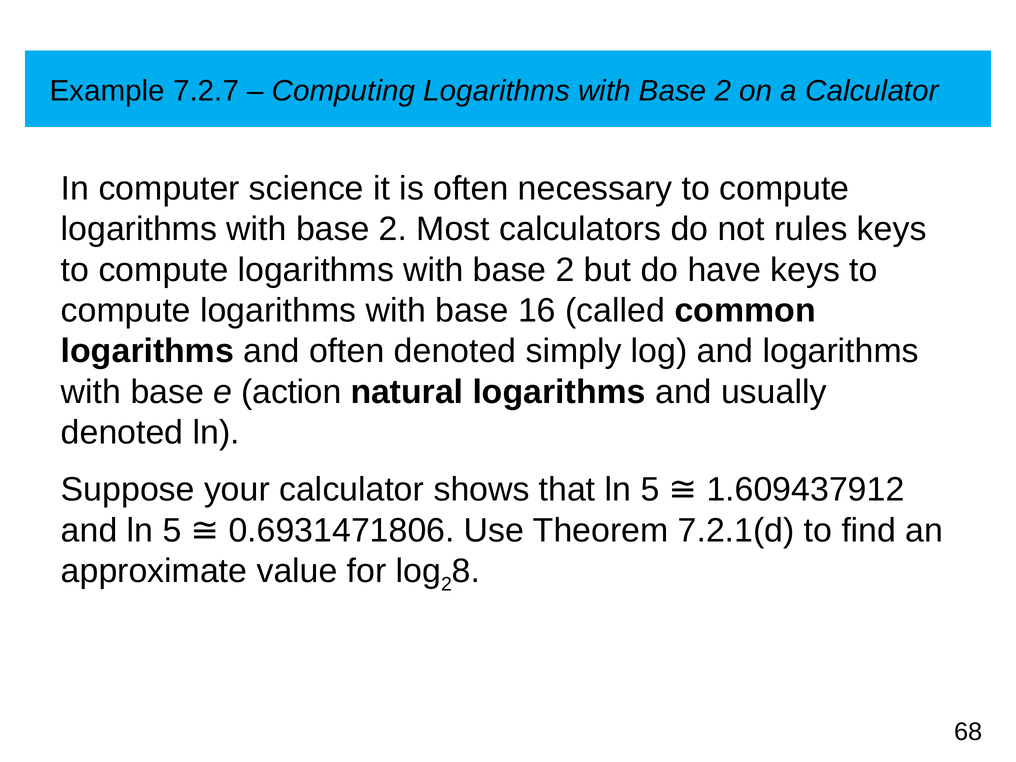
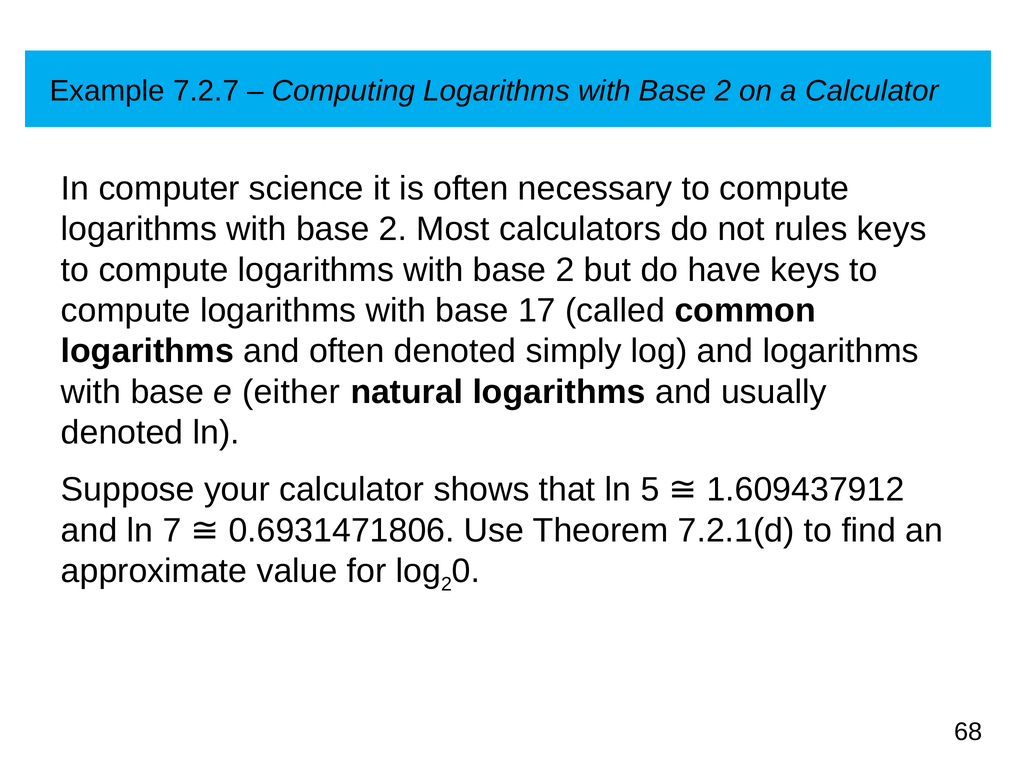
16: 16 -> 17
action: action -> either
and ln 5: 5 -> 7
8: 8 -> 0
